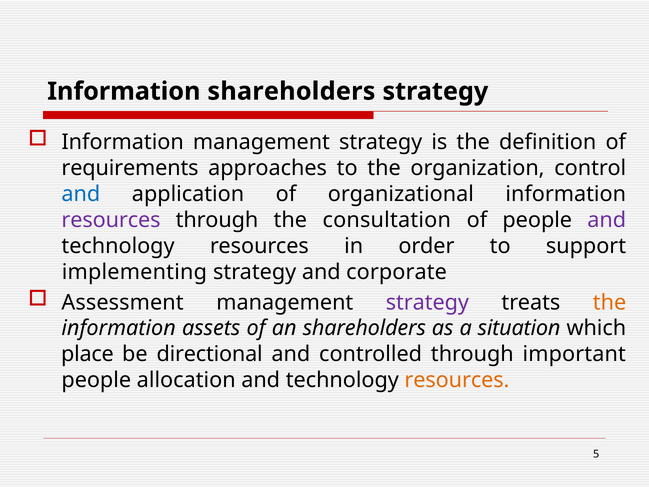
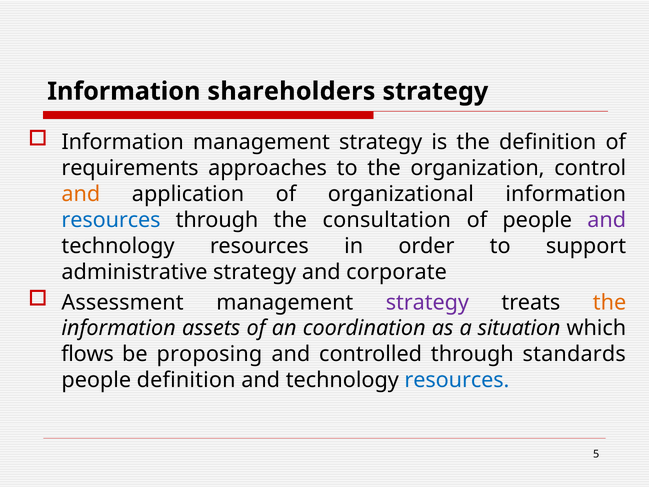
and at (81, 194) colour: blue -> orange
resources at (111, 220) colour: purple -> blue
implementing: implementing -> administrative
an shareholders: shareholders -> coordination
place: place -> flows
directional: directional -> proposing
important: important -> standards
people allocation: allocation -> definition
resources at (457, 380) colour: orange -> blue
